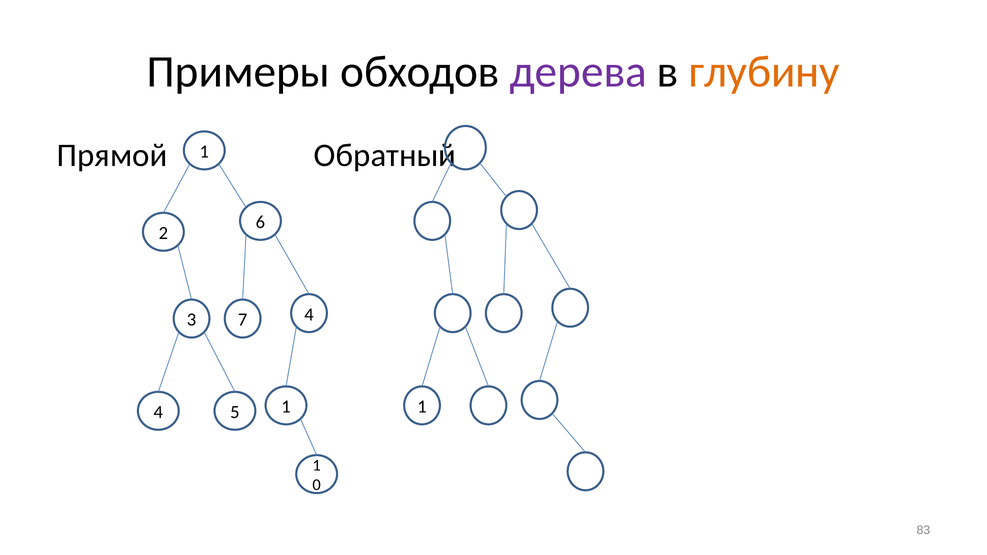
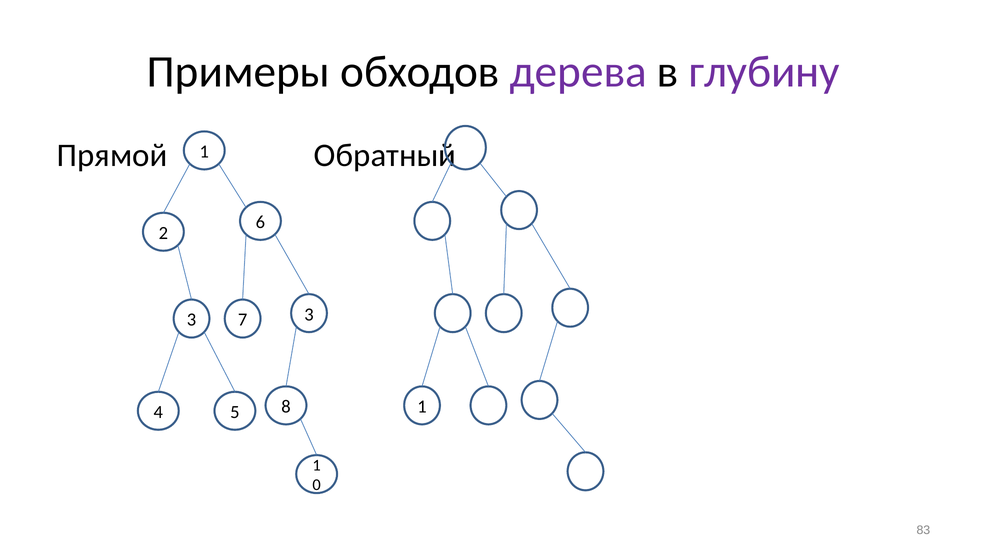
глубину colour: orange -> purple
7 4: 4 -> 3
4 1: 1 -> 8
